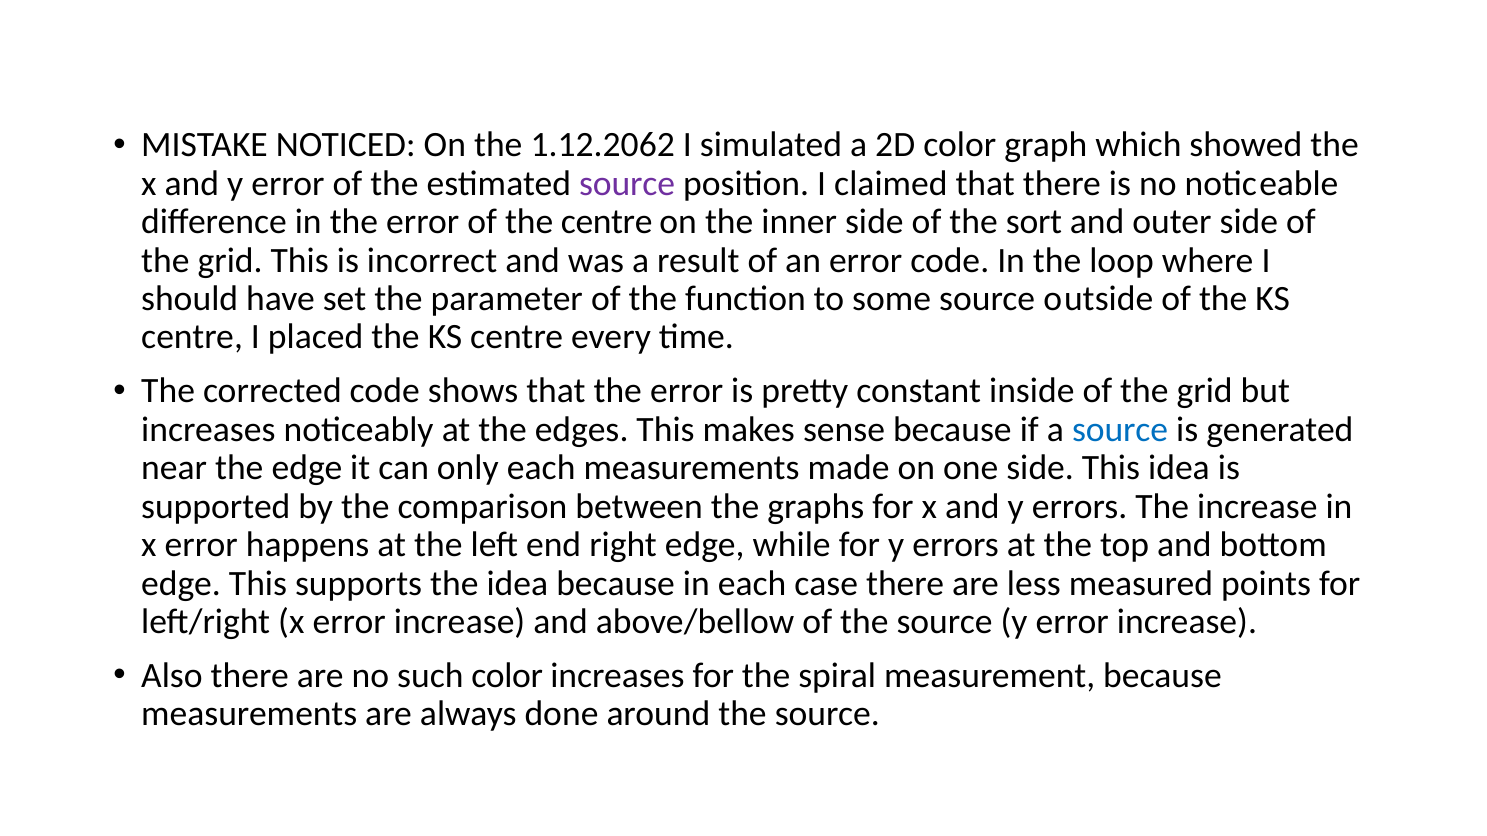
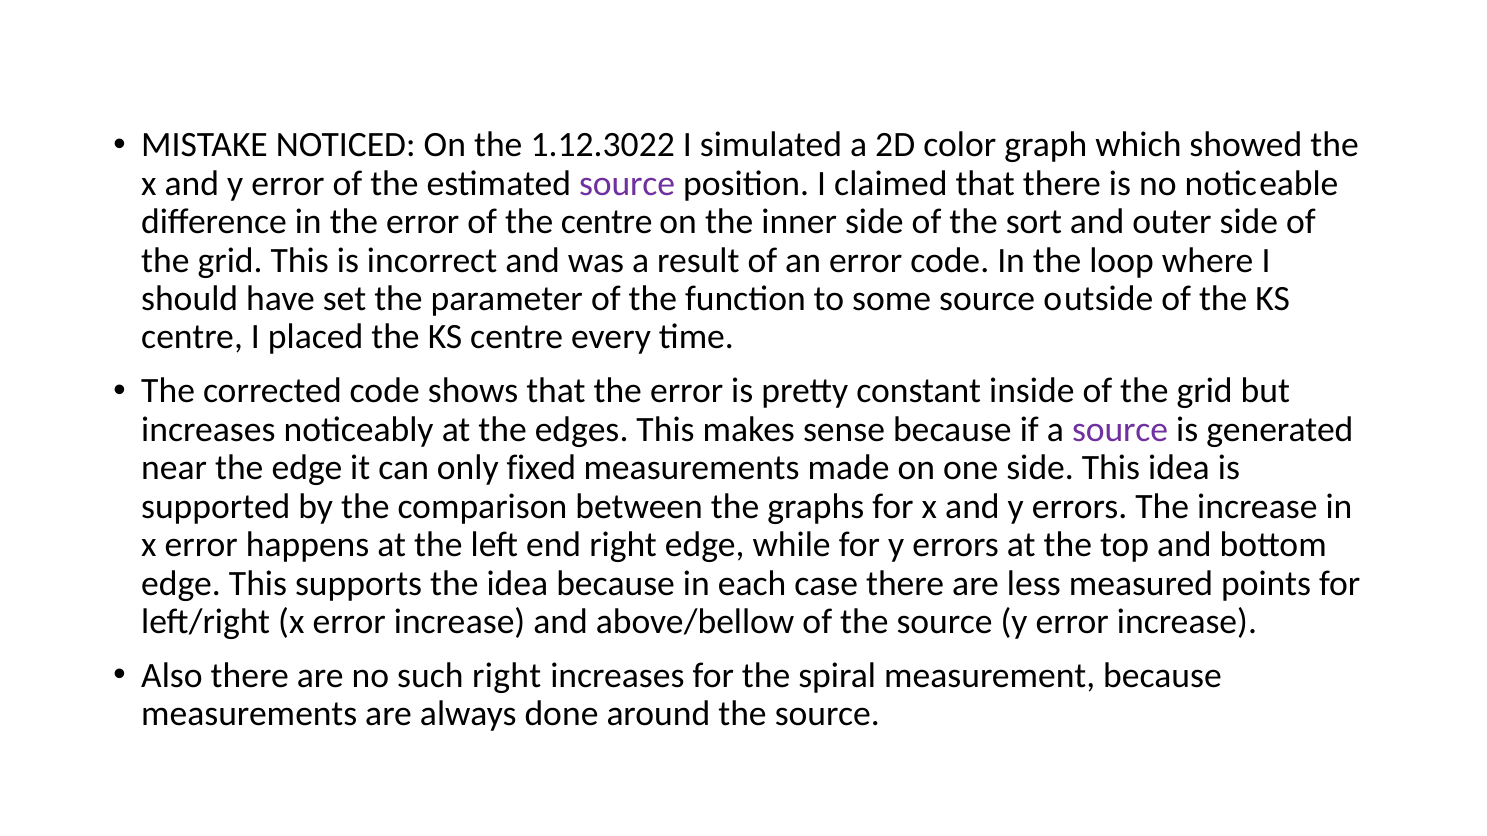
1.12.2062: 1.12.2062 -> 1.12.3022
source at (1120, 430) colour: blue -> purple
only each: each -> fixed
such color: color -> right
